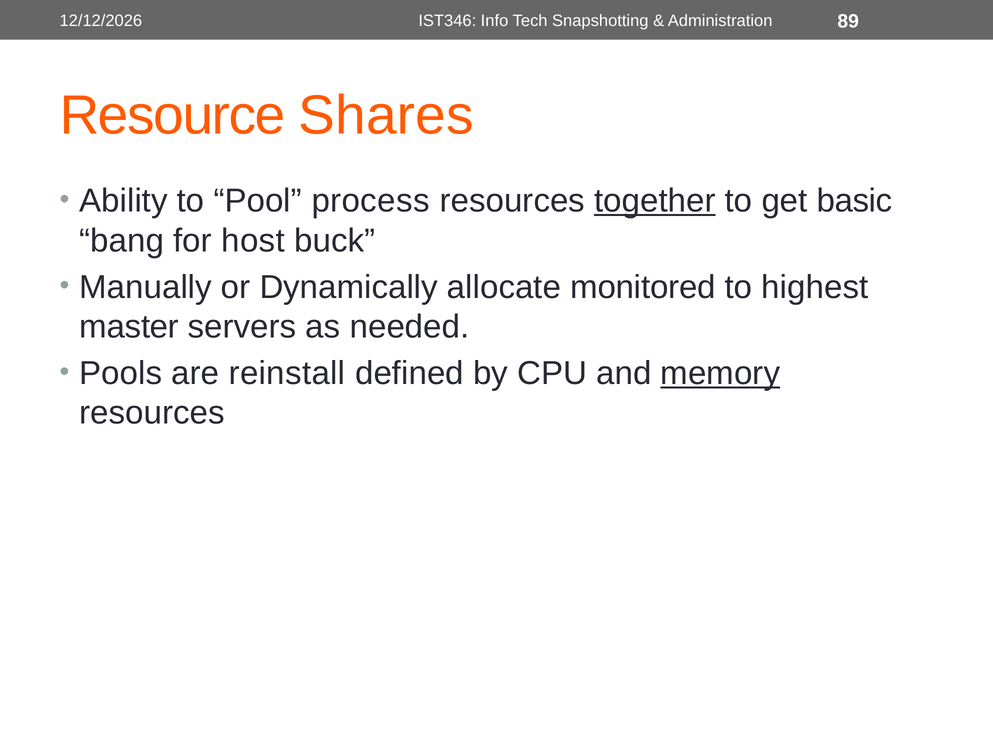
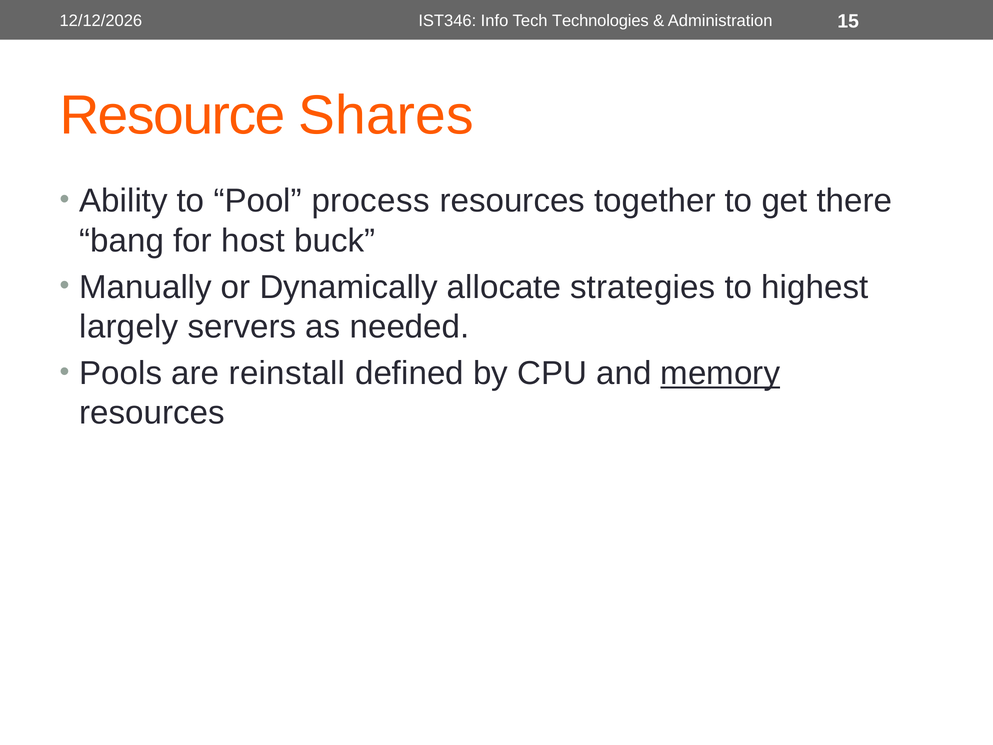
Snapshotting: Snapshotting -> Technologies
89: 89 -> 15
together underline: present -> none
basic: basic -> there
monitored: monitored -> strategies
master: master -> largely
